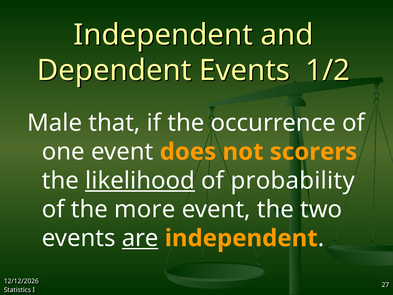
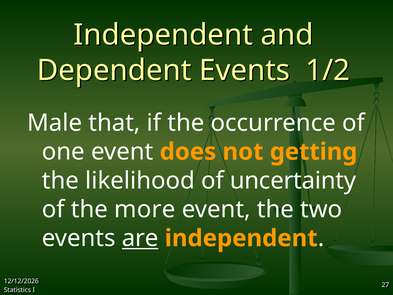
scorers: scorers -> getting
likelihood underline: present -> none
probability: probability -> uncertainty
